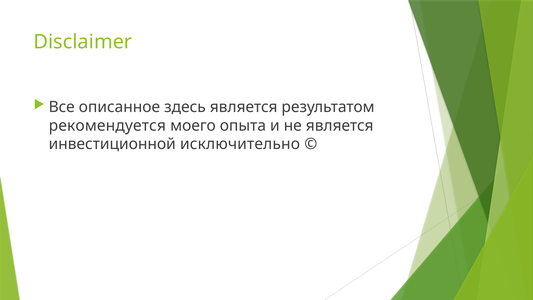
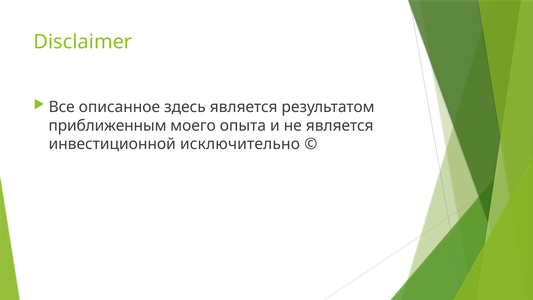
рекомендуется: рекомендуется -> приближенным
